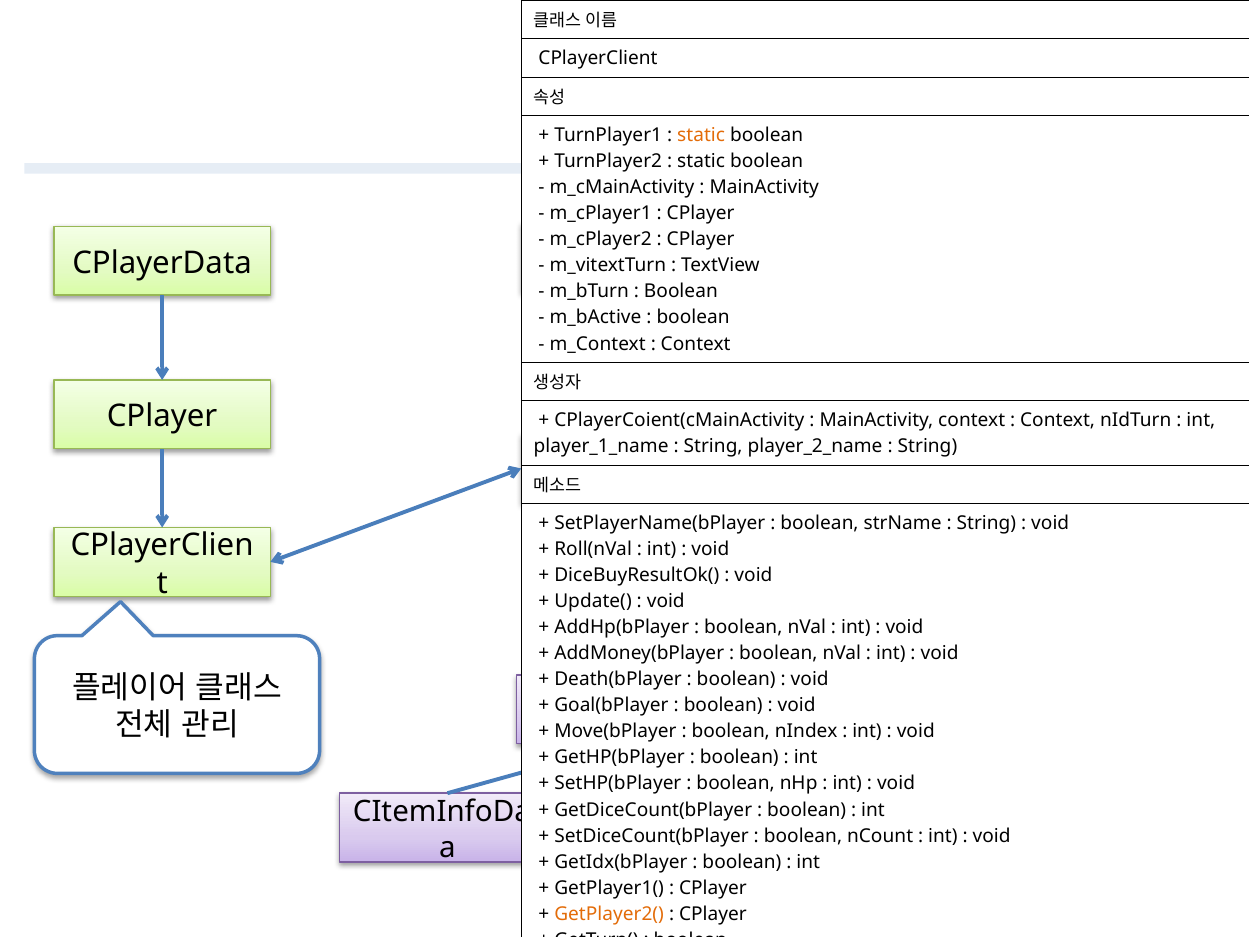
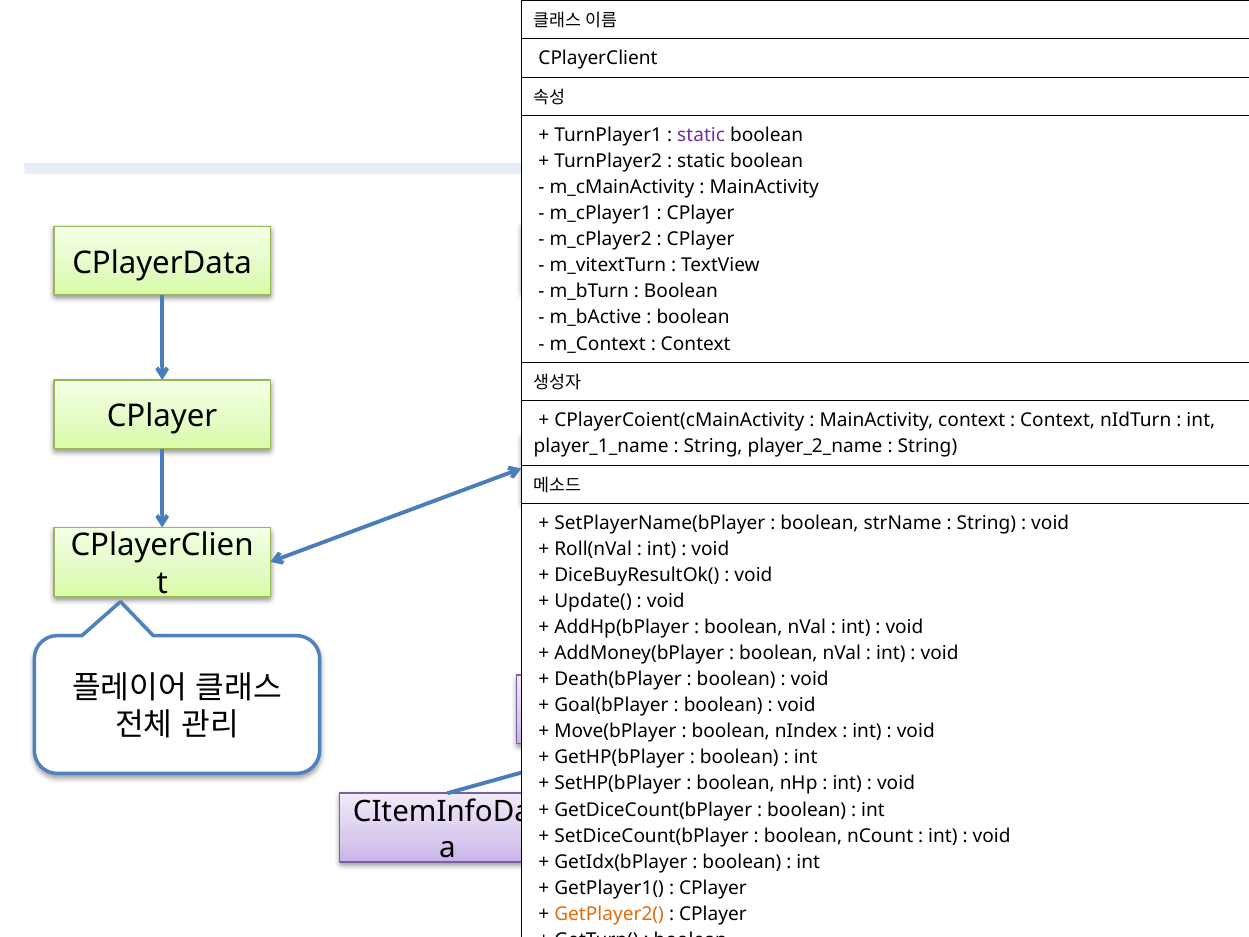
static at (701, 136) colour: orange -> purple
